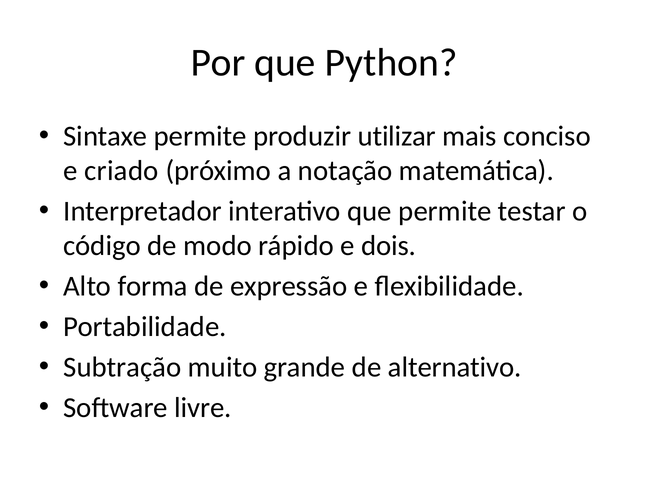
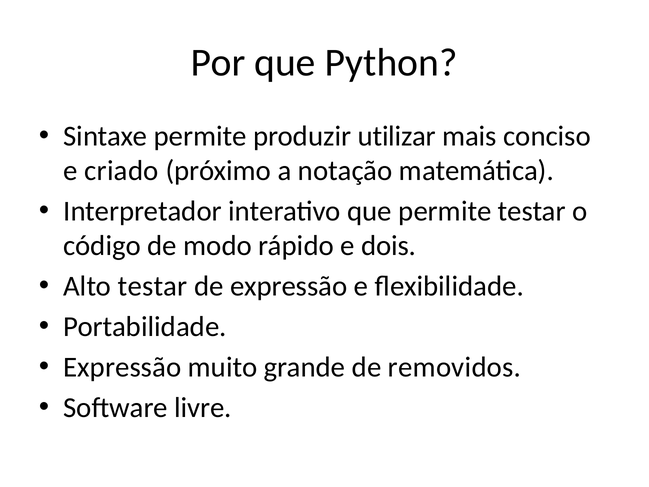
Alto forma: forma -> testar
Subtração at (122, 367): Subtração -> Expressão
alternativo: alternativo -> removidos
